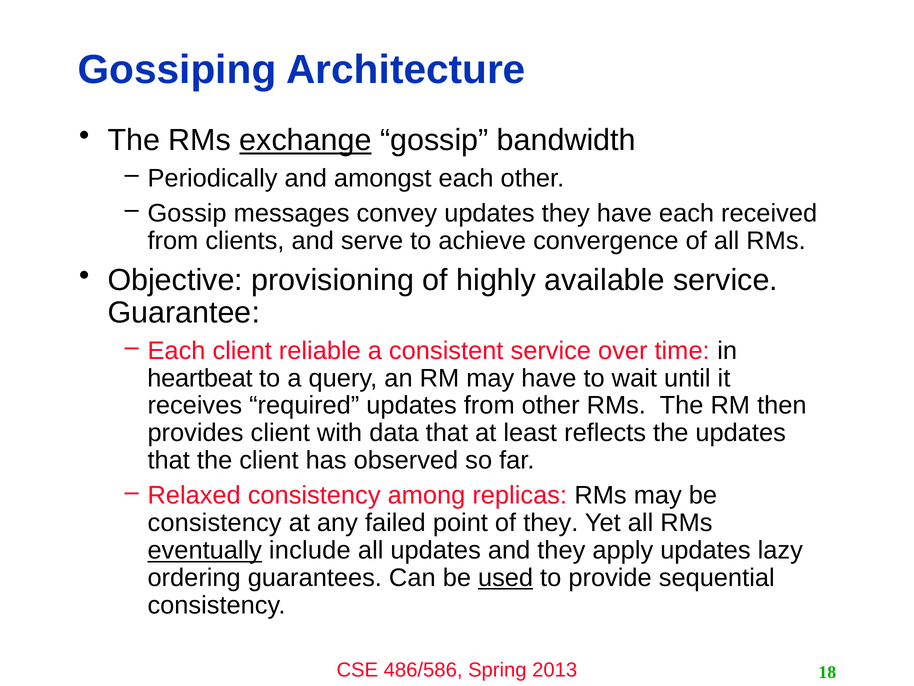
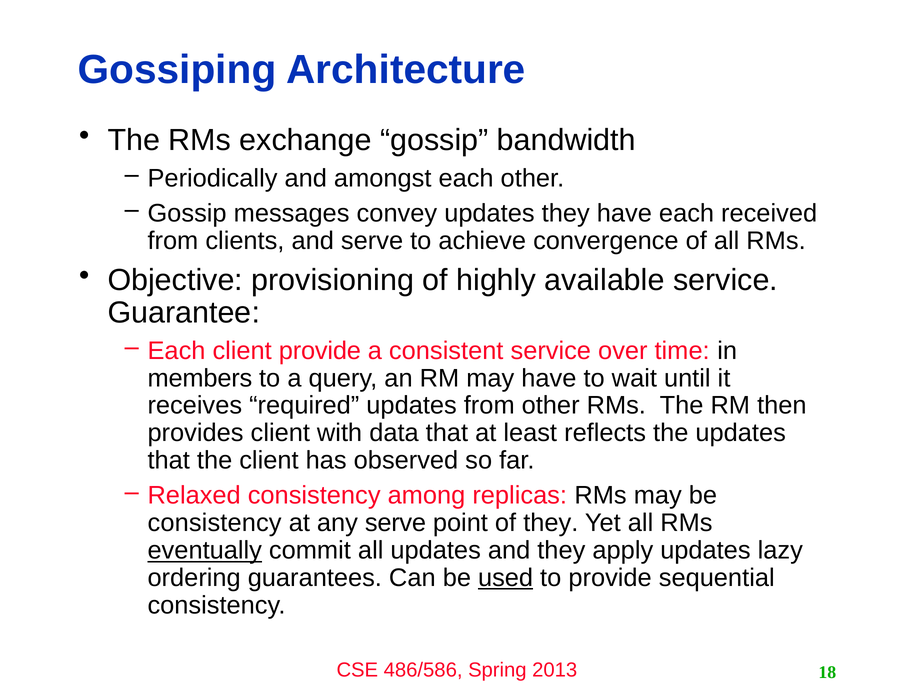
exchange underline: present -> none
client reliable: reliable -> provide
heartbeat: heartbeat -> members
any failed: failed -> serve
include: include -> commit
